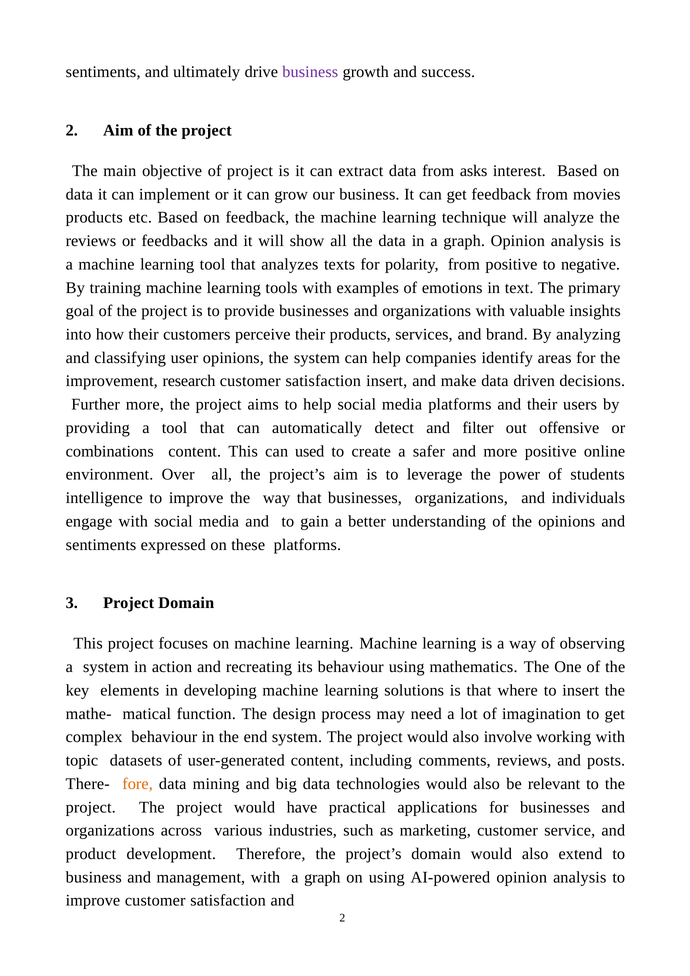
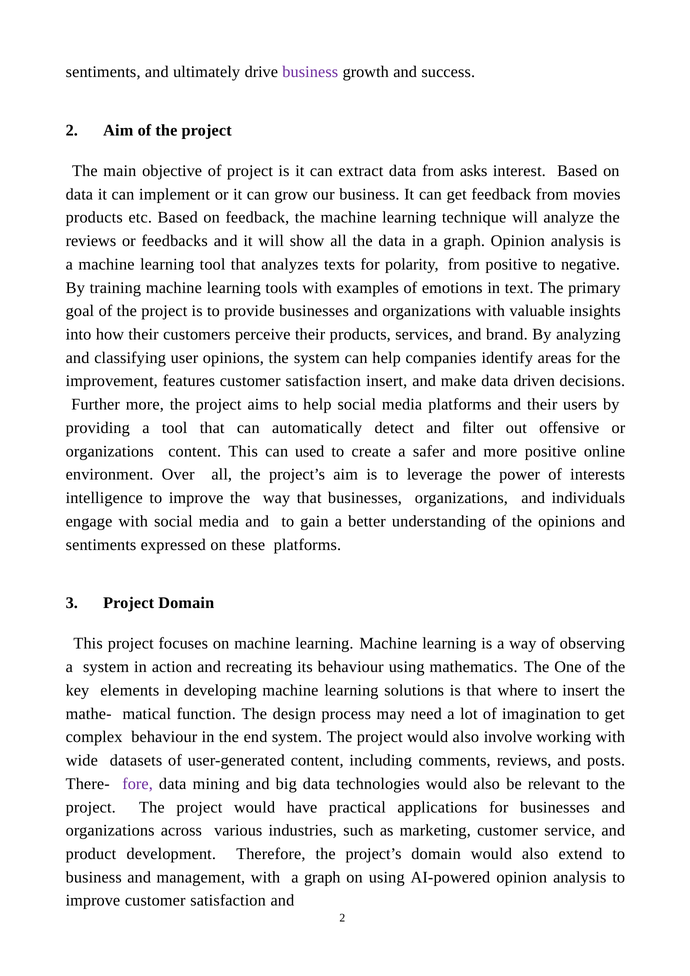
research: research -> features
combinations at (110, 451): combinations -> organizations
students: students -> interests
topic: topic -> wide
fore colour: orange -> purple
